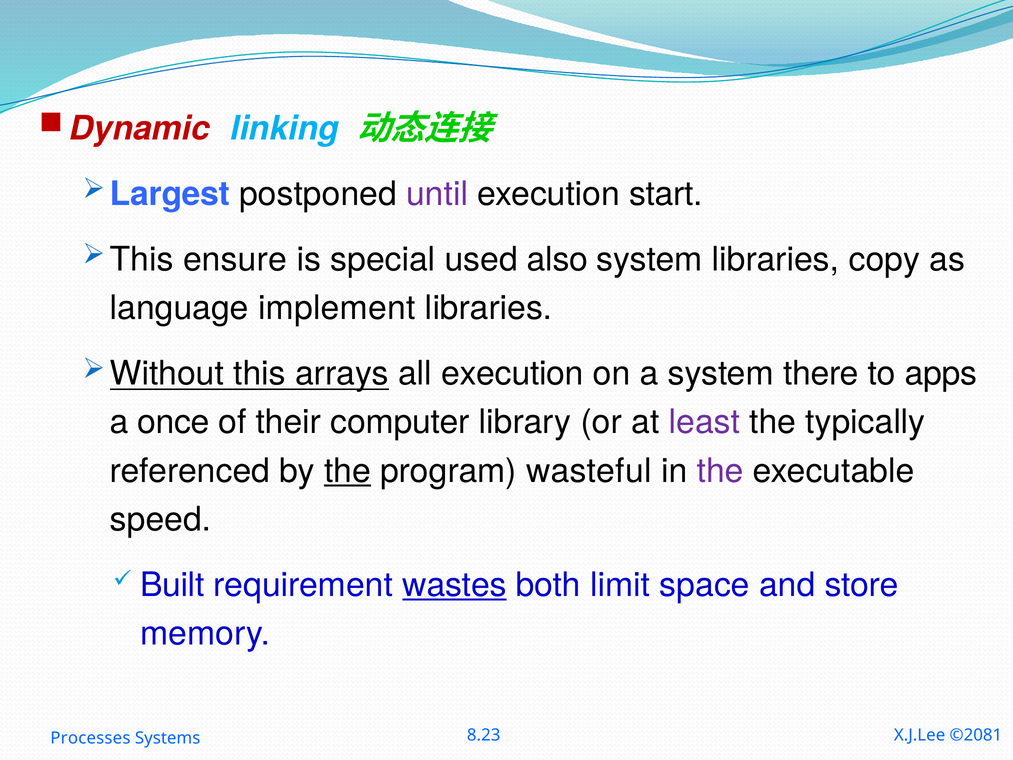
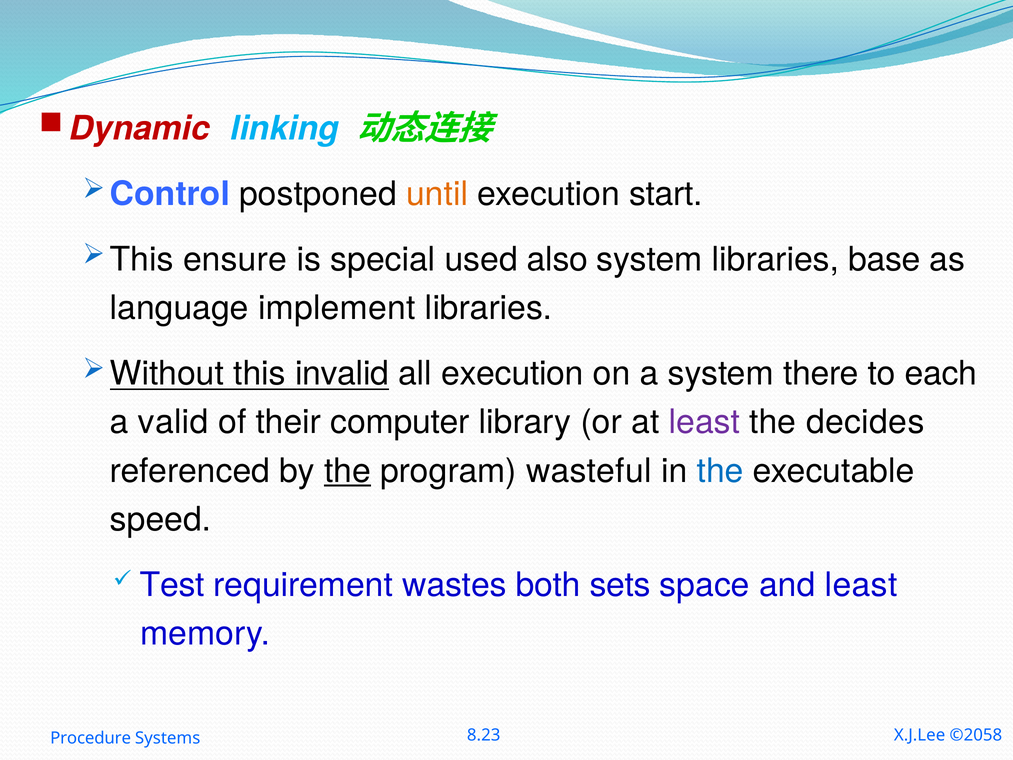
Largest: Largest -> Control
until colour: purple -> orange
copy: copy -> base
arrays: arrays -> invalid
apps: apps -> each
once: once -> valid
typically: typically -> decides
the at (720, 471) colour: purple -> blue
Built: Built -> Test
wastes underline: present -> none
limit: limit -> sets
and store: store -> least
©2081: ©2081 -> ©2058
Processes: Processes -> Procedure
